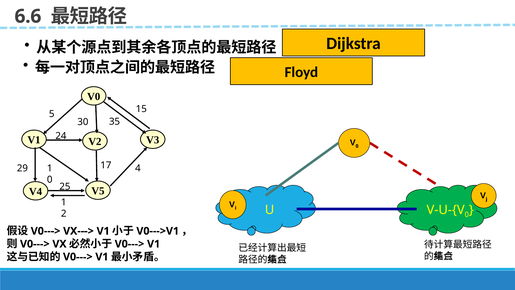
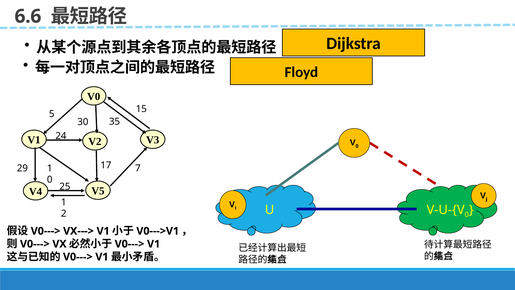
4: 4 -> 7
